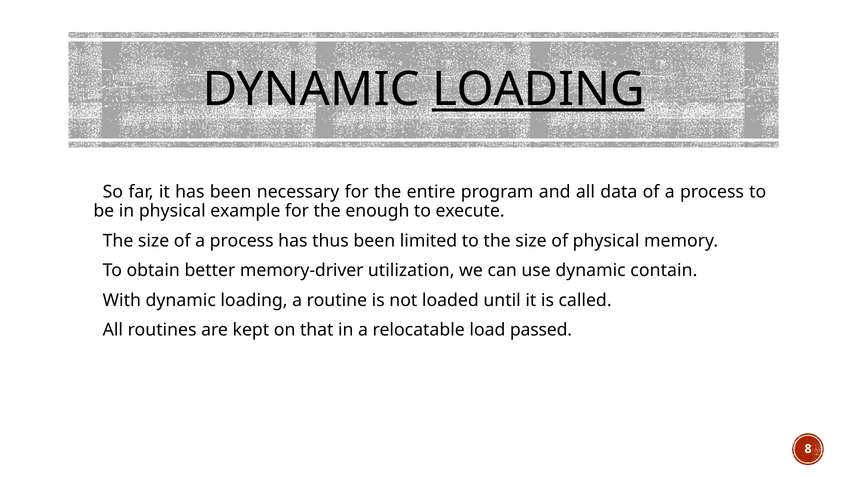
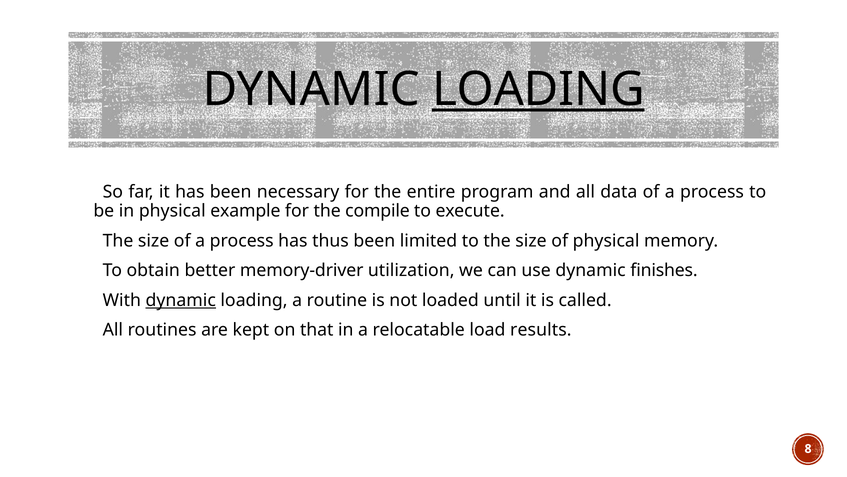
enough: enough -> compile
contain: contain -> finishes
dynamic at (181, 300) underline: none -> present
passed: passed -> results
